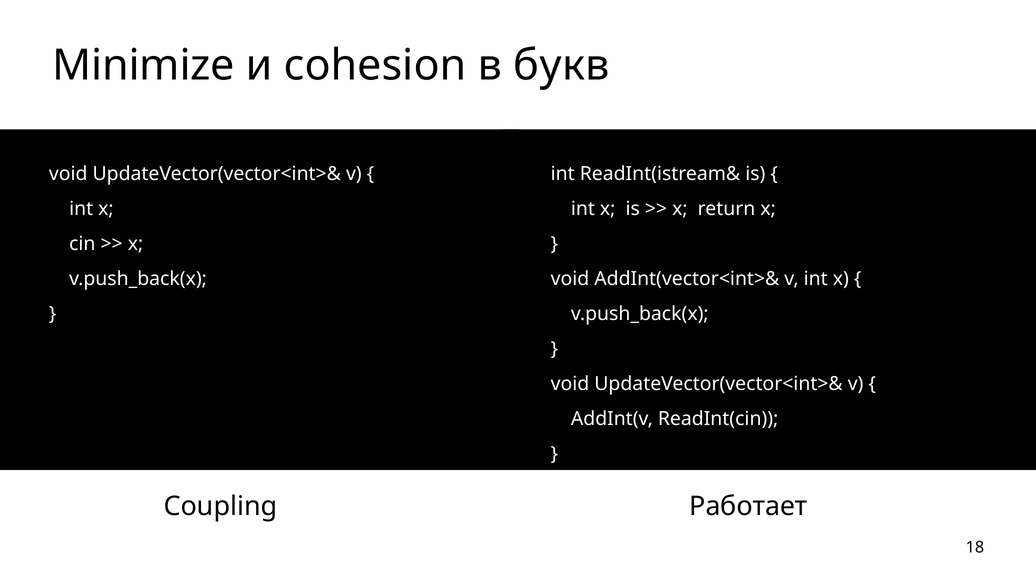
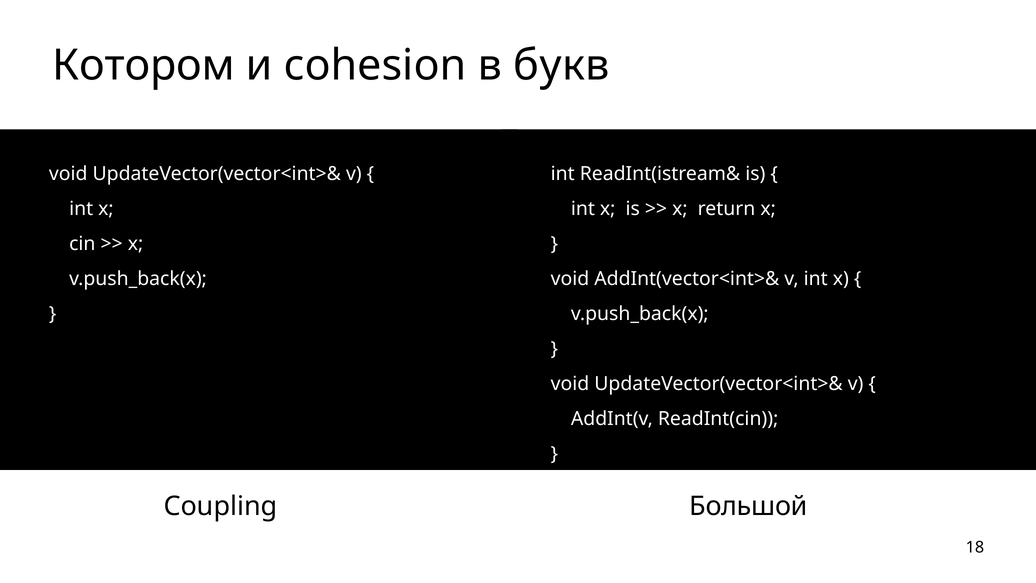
Minimize: Minimize -> Котором
Работает: Работает -> Большой
